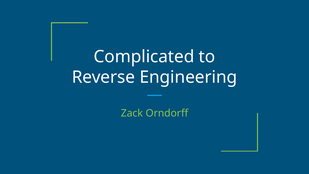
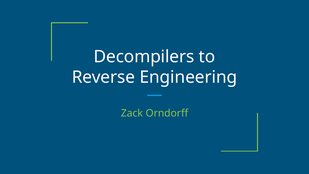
Complicated: Complicated -> Decompilers
